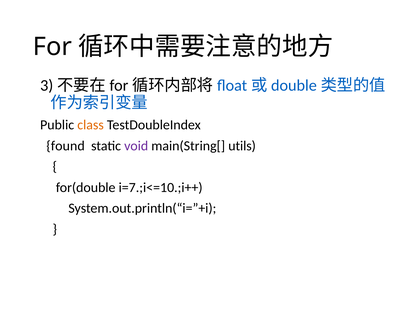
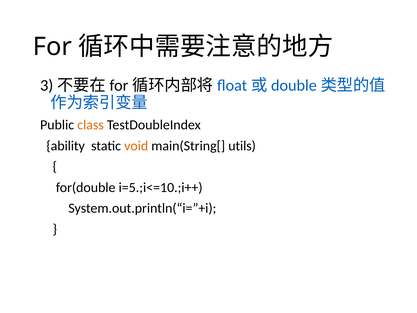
found: found -> ability
void colour: purple -> orange
i=7.;i<=10.;i++: i=7.;i<=10.;i++ -> i=5.;i<=10.;i++
